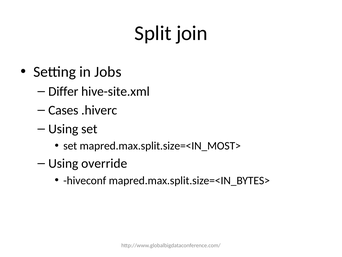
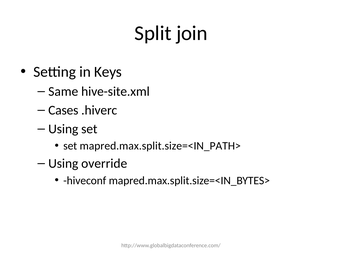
Jobs: Jobs -> Keys
Differ: Differ -> Same
mapred.max.split.size=<IN_MOST>: mapred.max.split.size=<IN_MOST> -> mapred.max.split.size=<IN_PATH>
